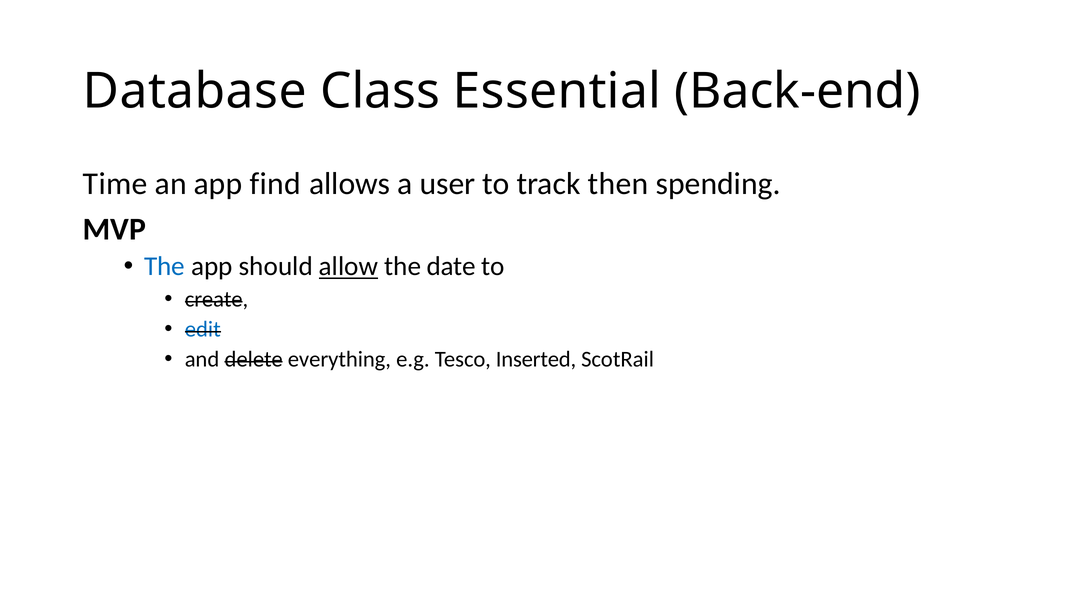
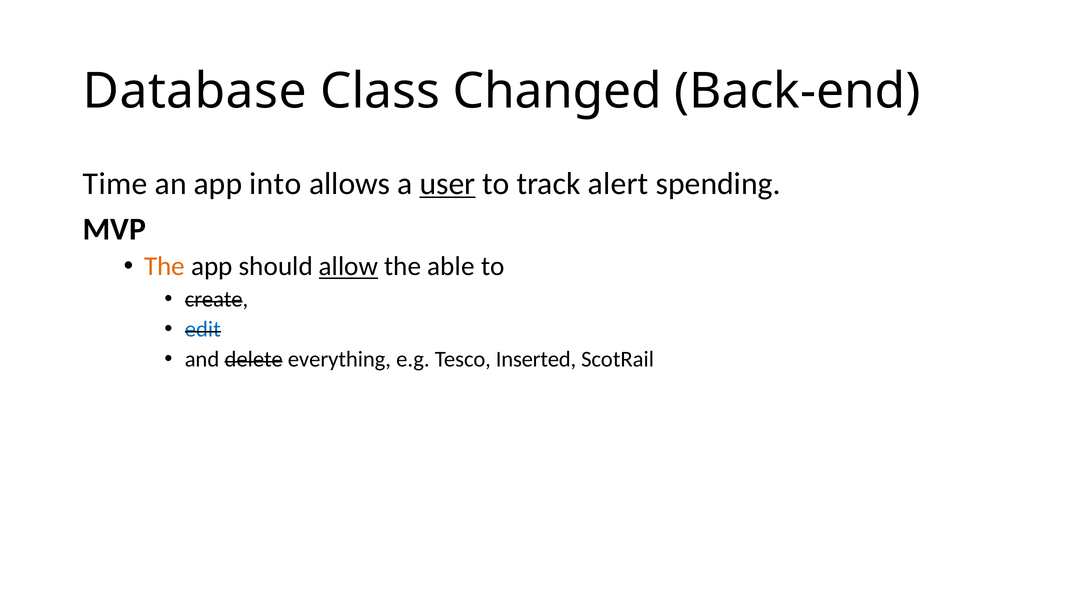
Essential: Essential -> Changed
find: find -> into
user underline: none -> present
then: then -> alert
The at (164, 267) colour: blue -> orange
date: date -> able
